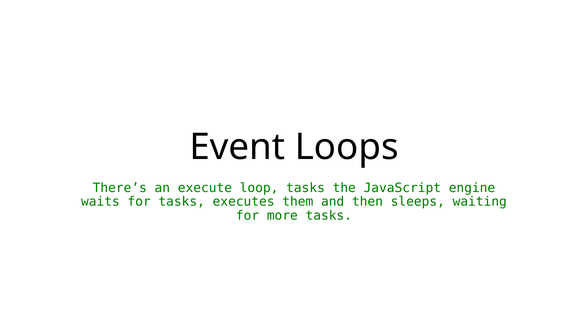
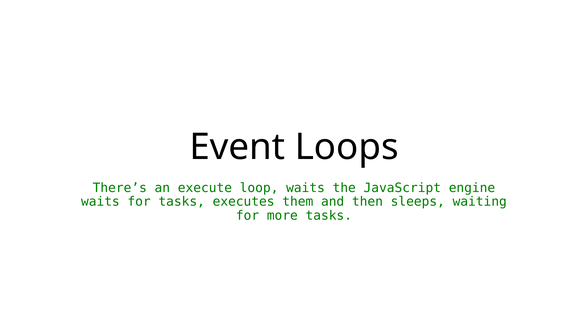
loop tasks: tasks -> waits
